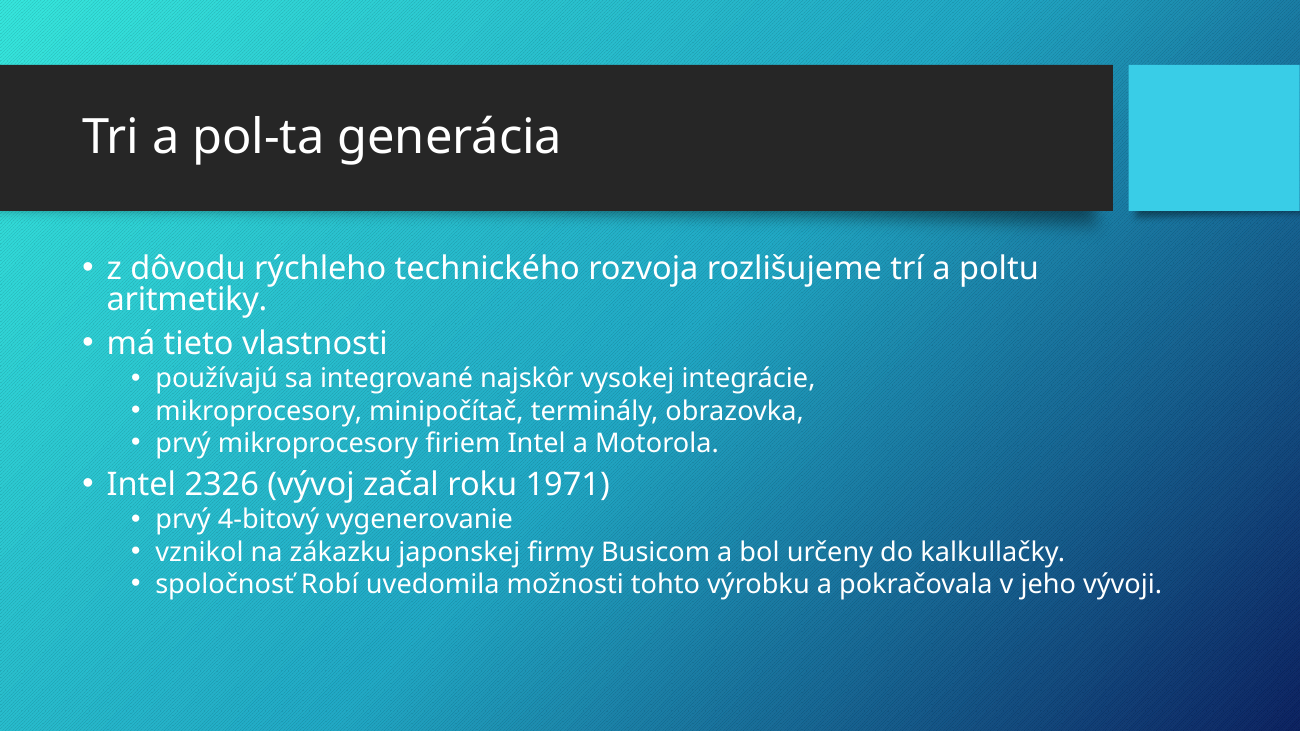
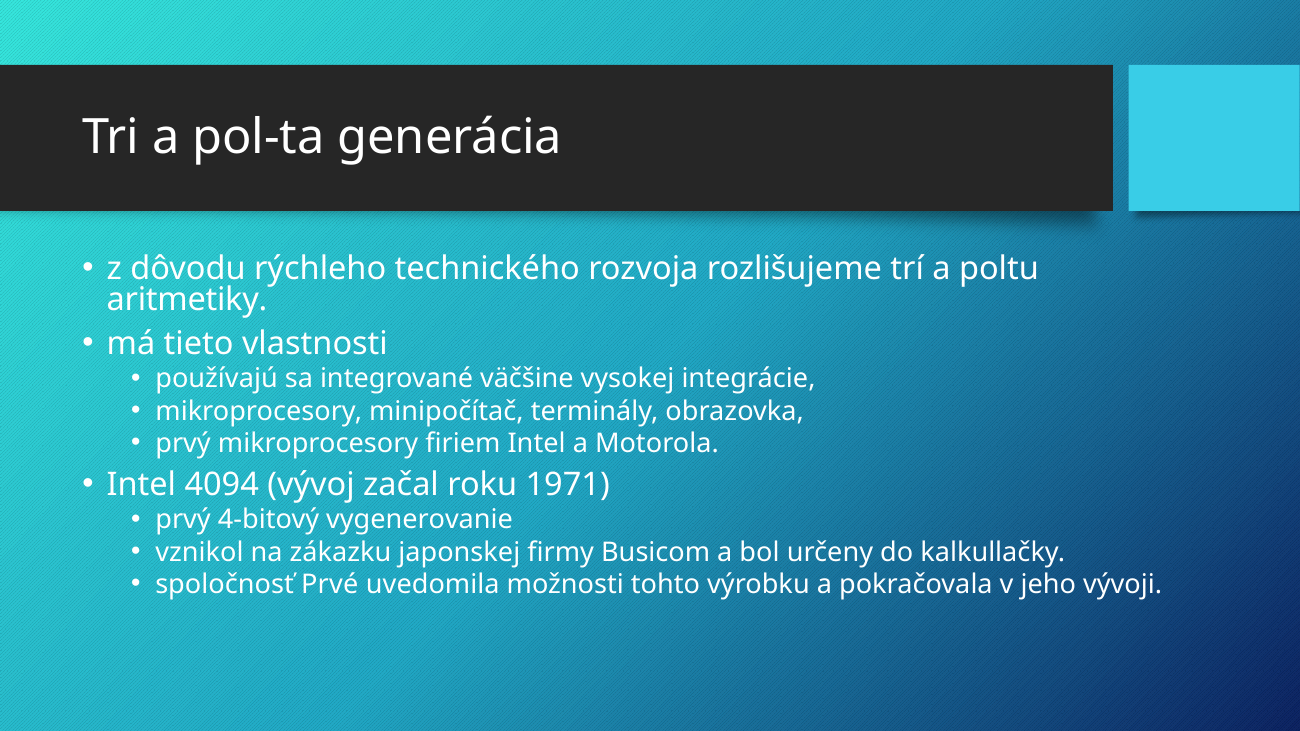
najskôr: najskôr -> väčšine
2326: 2326 -> 4094
Robí: Robí -> Prvé
